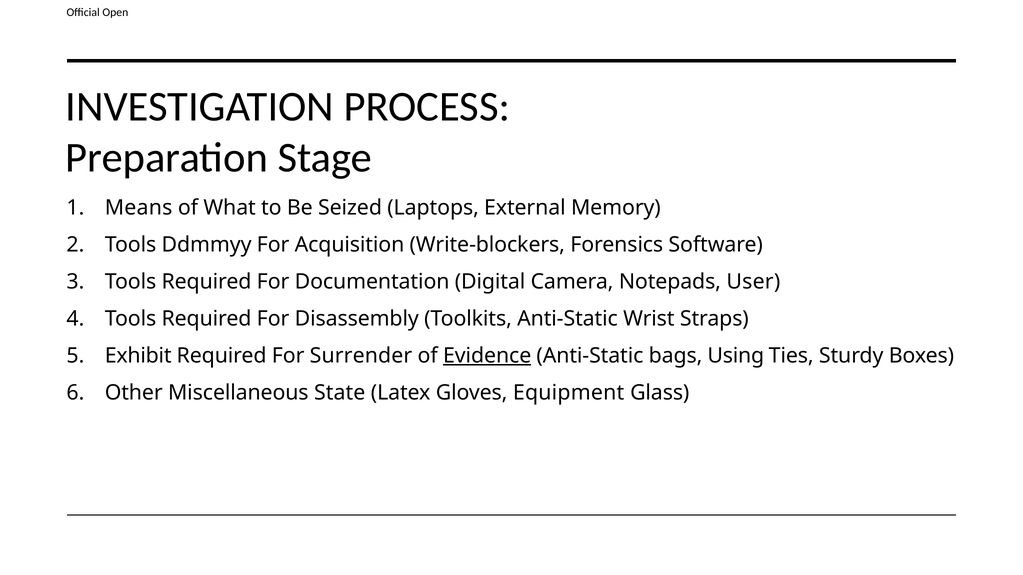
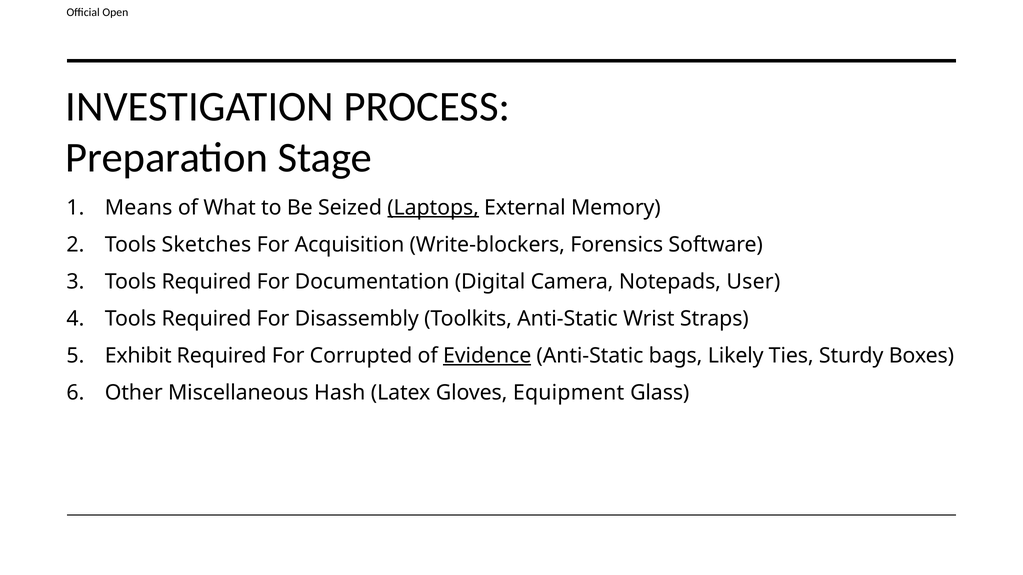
Laptops underline: none -> present
Ddmmyy: Ddmmyy -> Sketches
Surrender: Surrender -> Corrupted
Using: Using -> Likely
State: State -> Hash
